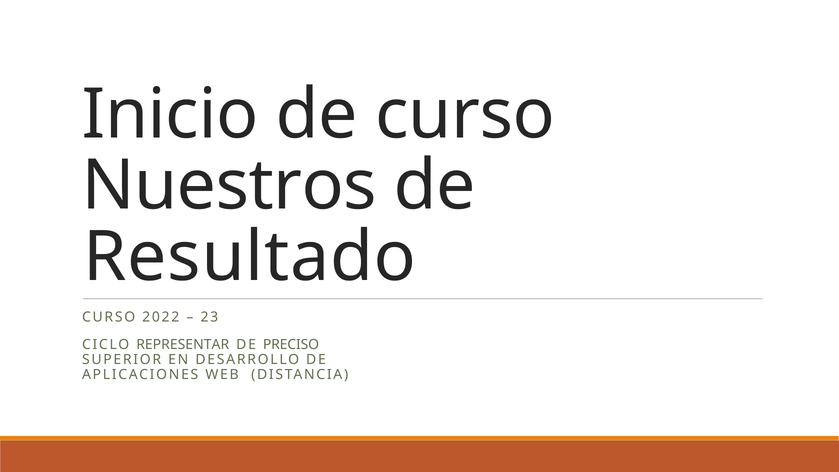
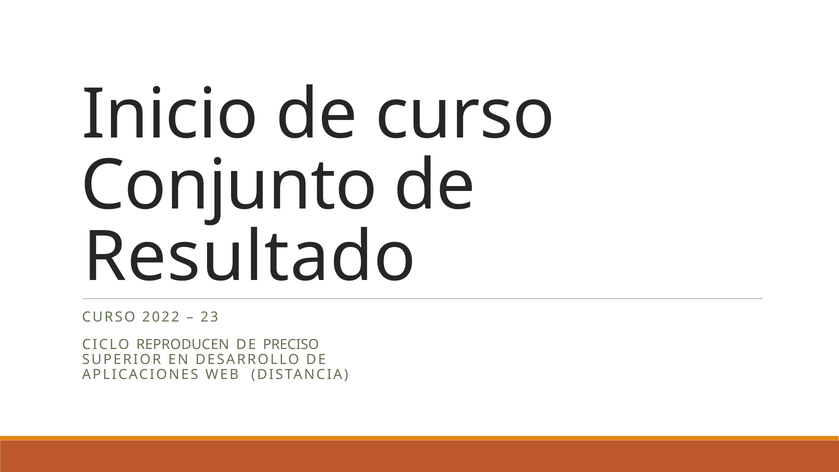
Nuestros: Nuestros -> Conjunto
REPRESENTAR: REPRESENTAR -> REPRODUCEN
